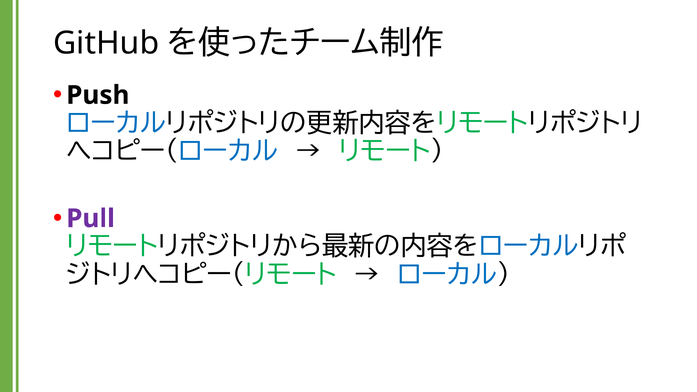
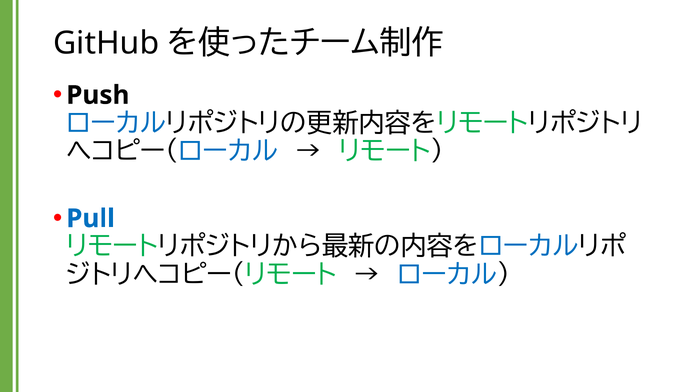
Pull colour: purple -> blue
